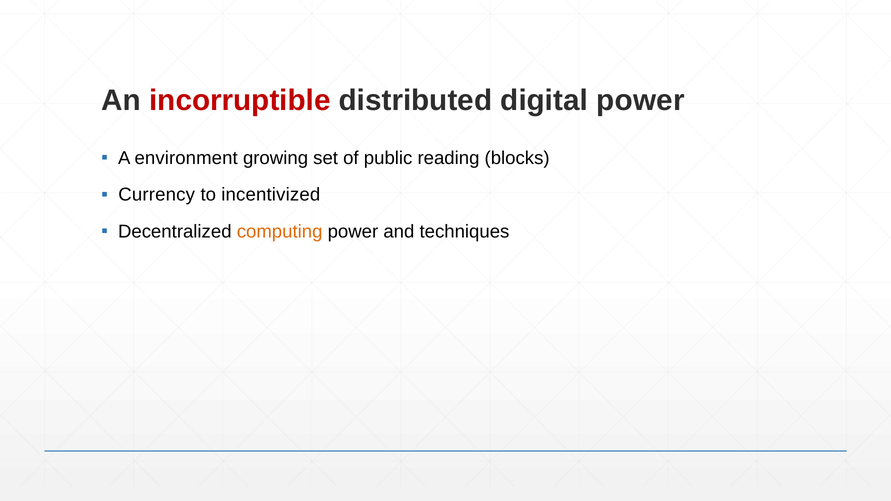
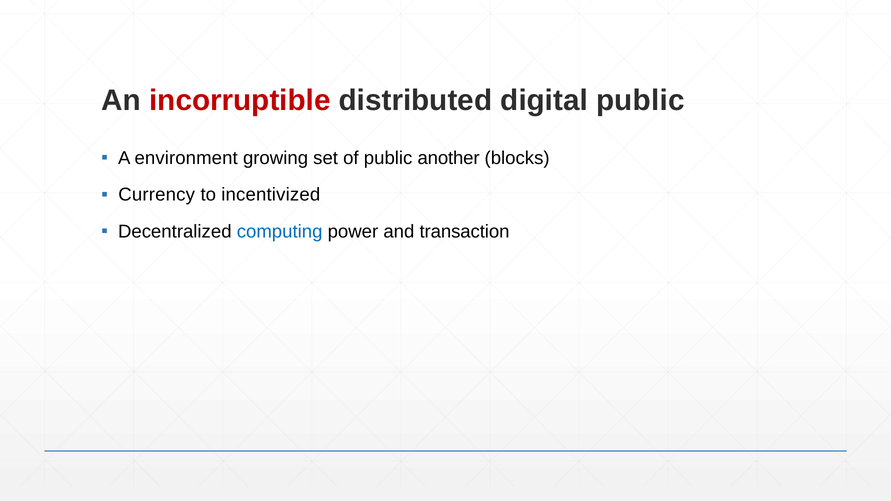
digital power: power -> public
reading: reading -> another
computing colour: orange -> blue
techniques: techniques -> transaction
